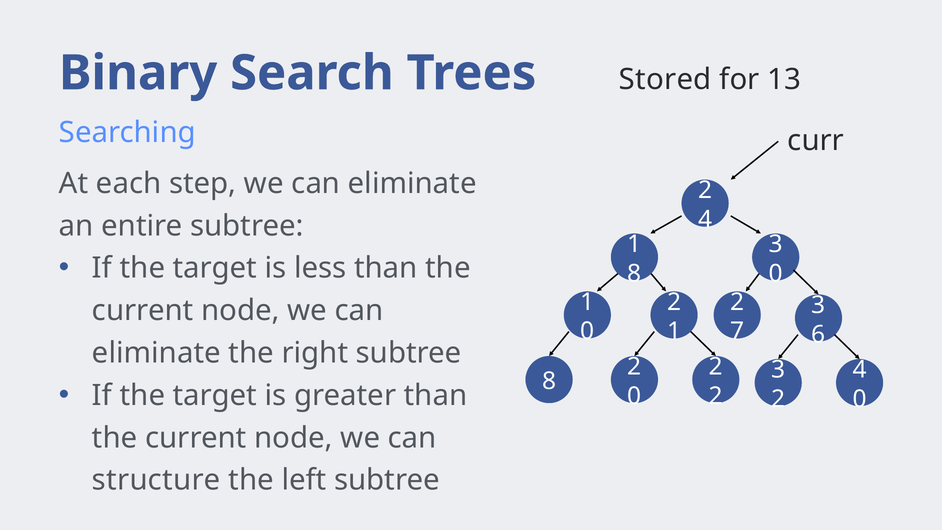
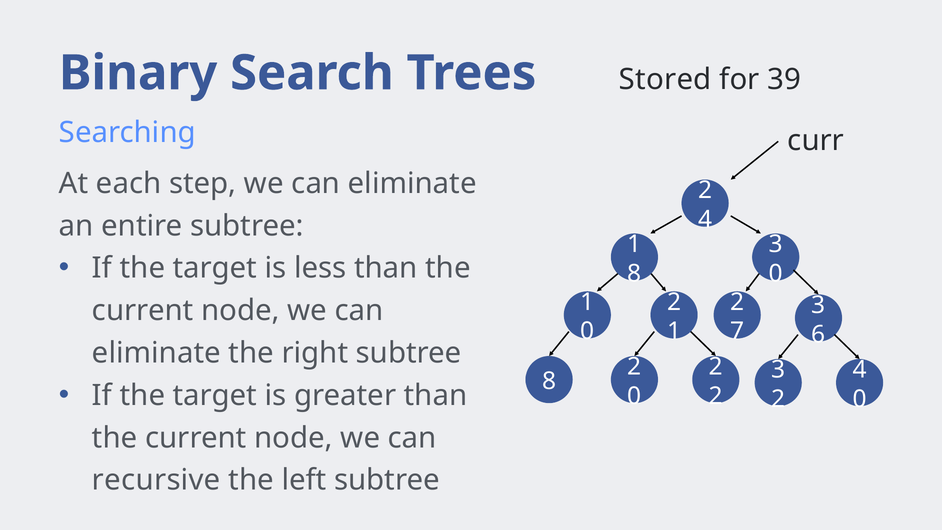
13: 13 -> 39
structure: structure -> recursive
